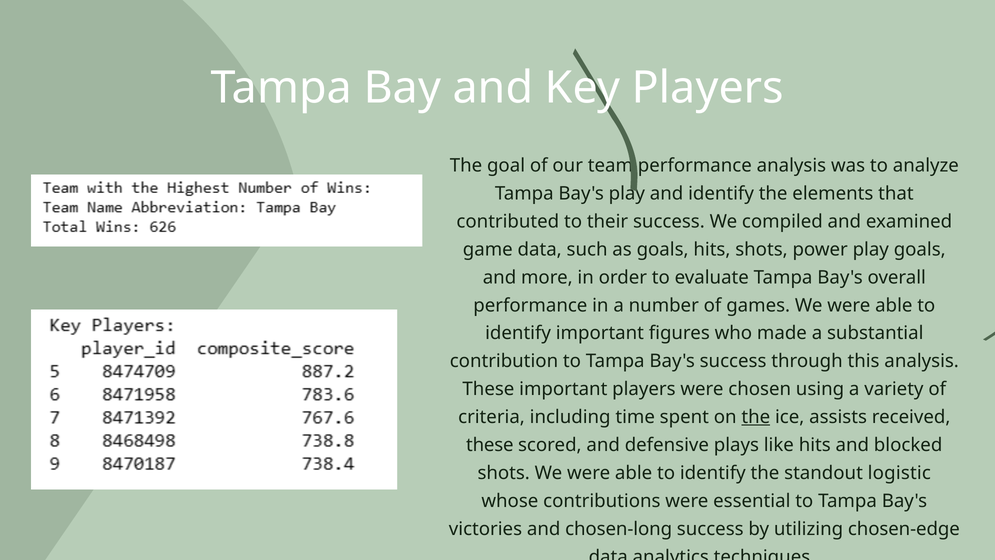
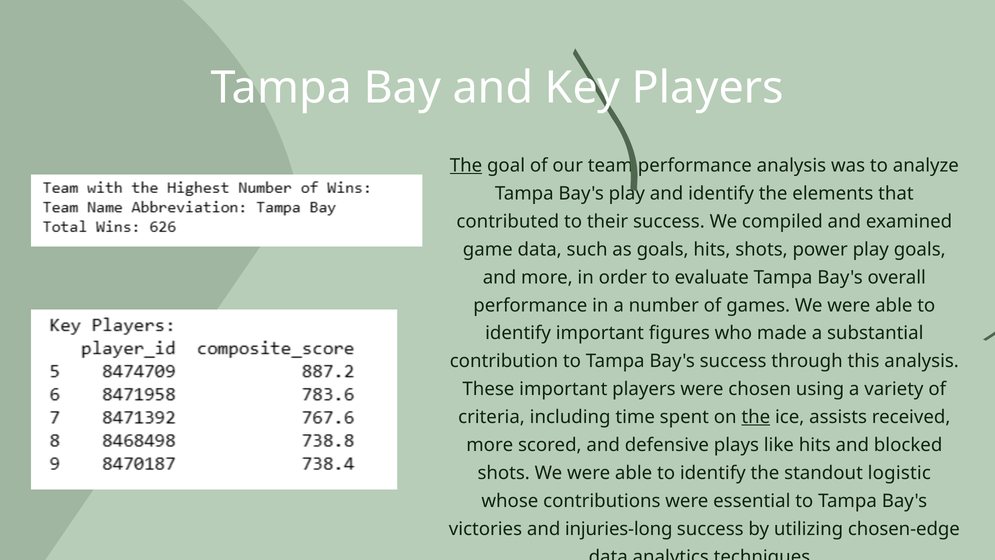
The at (466, 166) underline: none -> present
these at (490, 445): these -> more
chosen-long: chosen-long -> injuries-long
